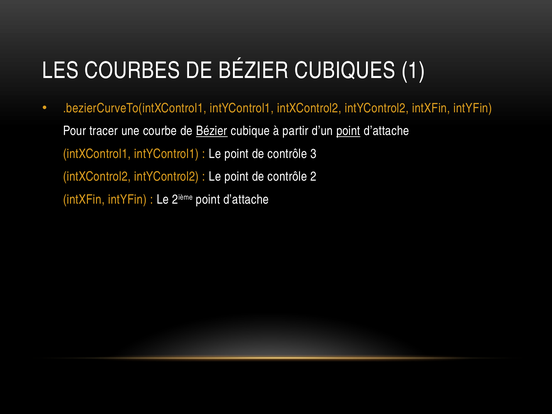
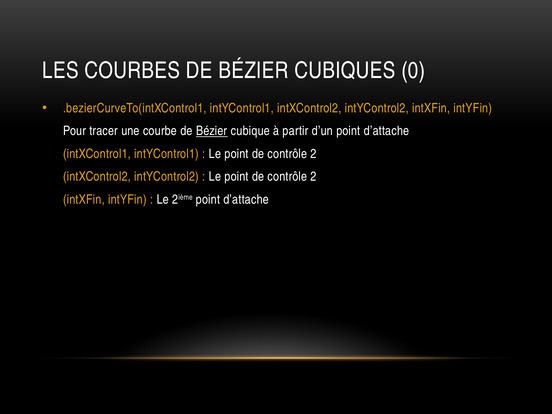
1: 1 -> 0
point at (348, 131) underline: present -> none
3 at (314, 154): 3 -> 2
